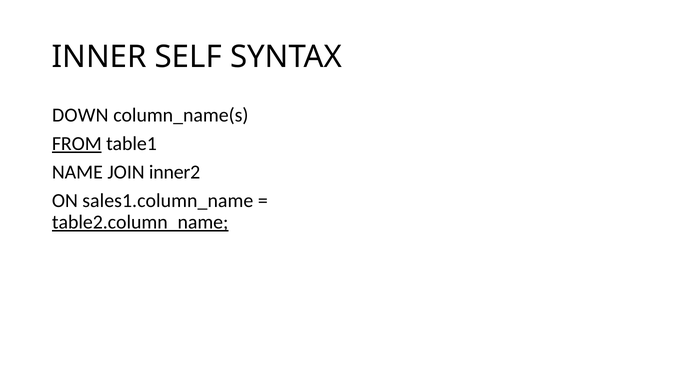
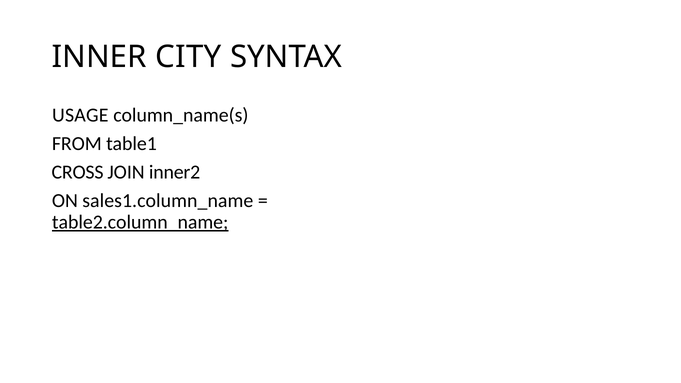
SELF: SELF -> CITY
DOWN: DOWN -> USAGE
FROM underline: present -> none
NAME: NAME -> CROSS
